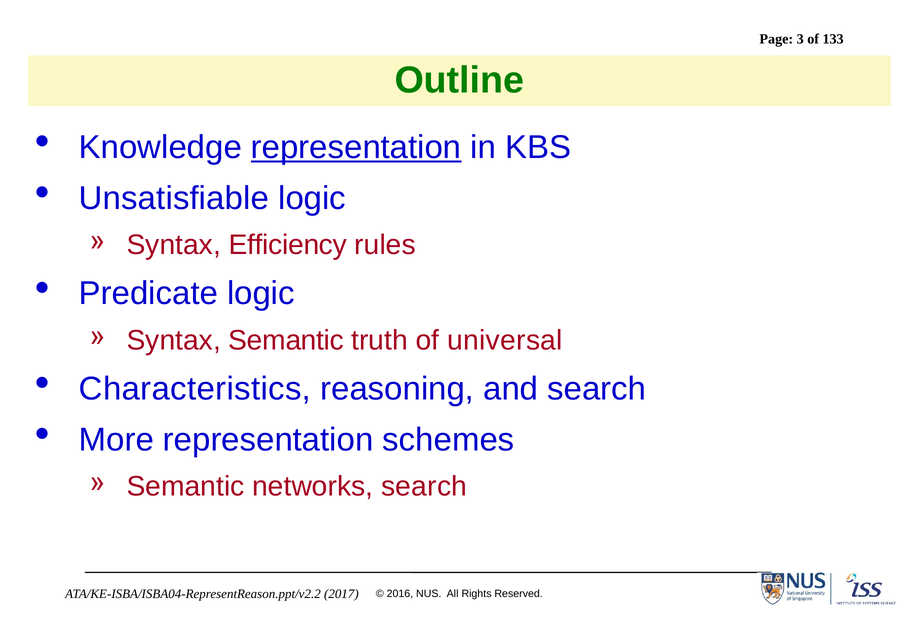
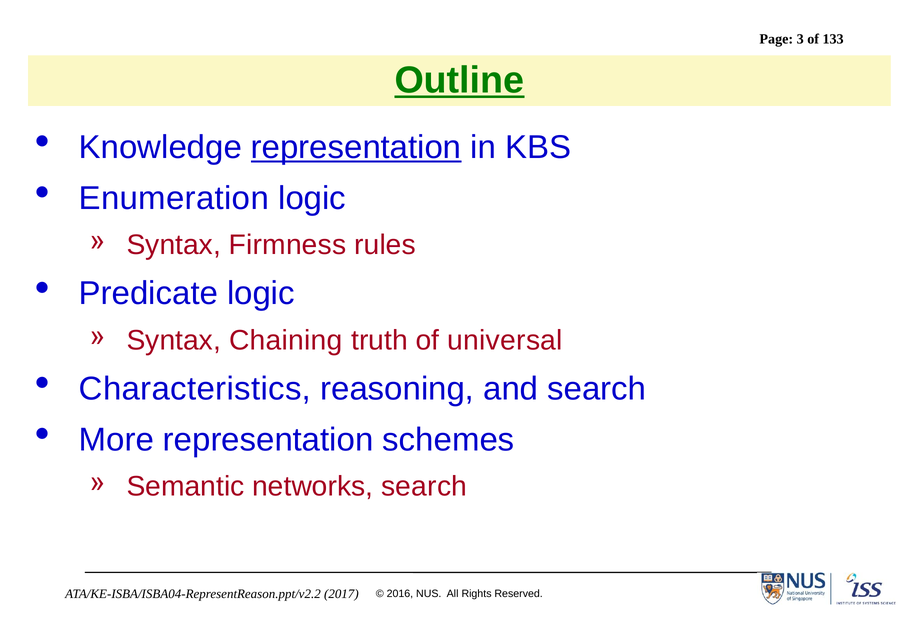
Outline underline: none -> present
Unsatisfiable: Unsatisfiable -> Enumeration
Efficiency: Efficiency -> Firmness
Syntax Semantic: Semantic -> Chaining
